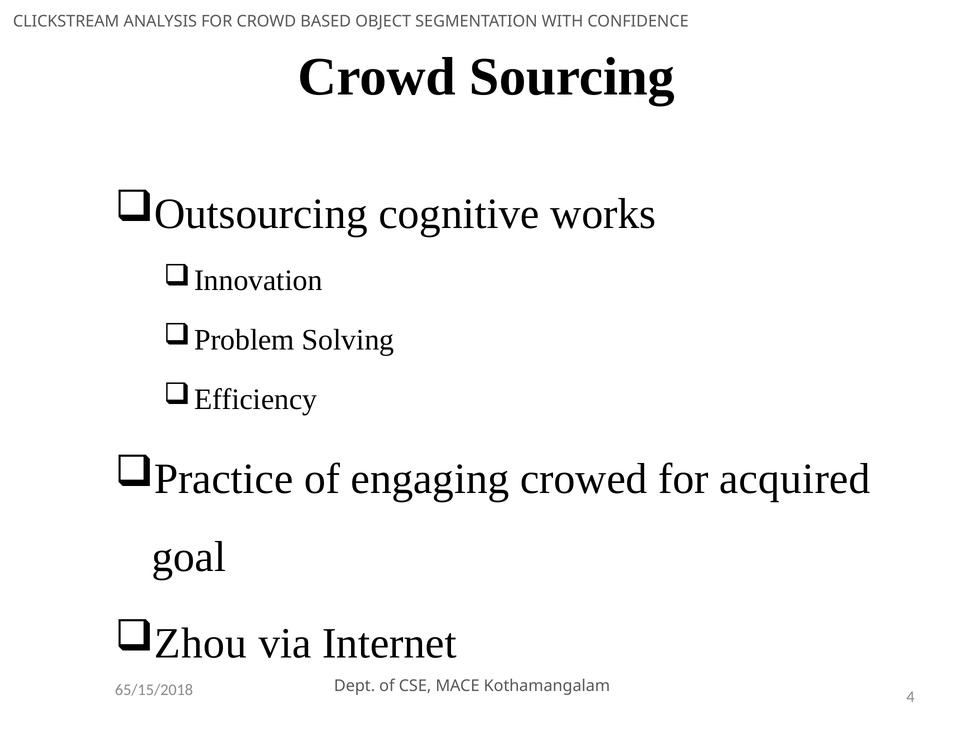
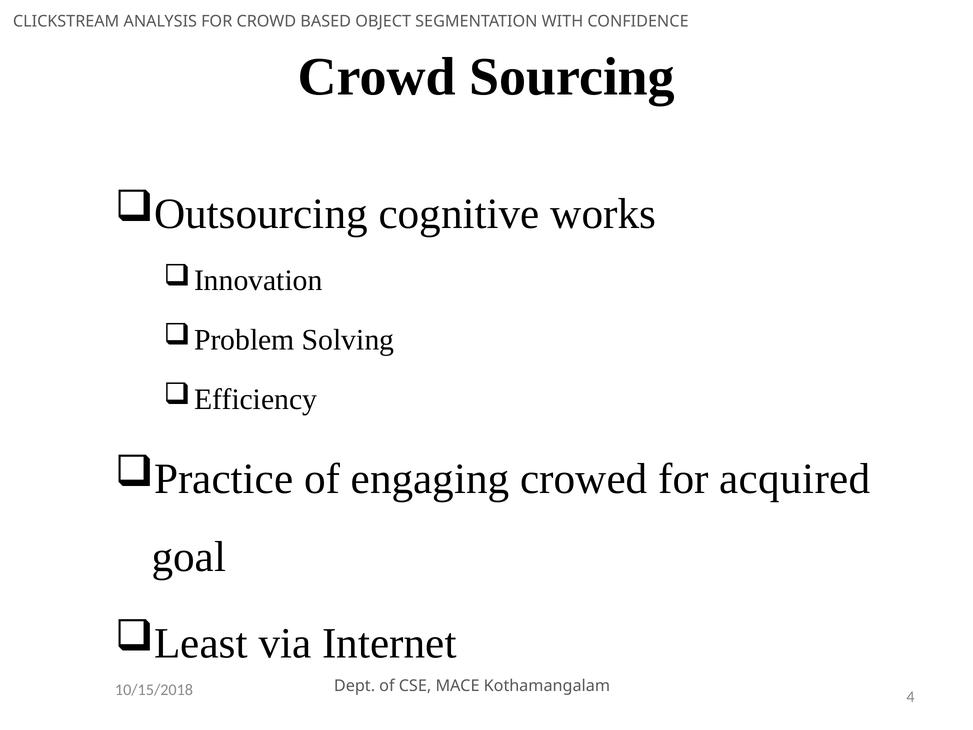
Zhou: Zhou -> Least
65/15/2018: 65/15/2018 -> 10/15/2018
